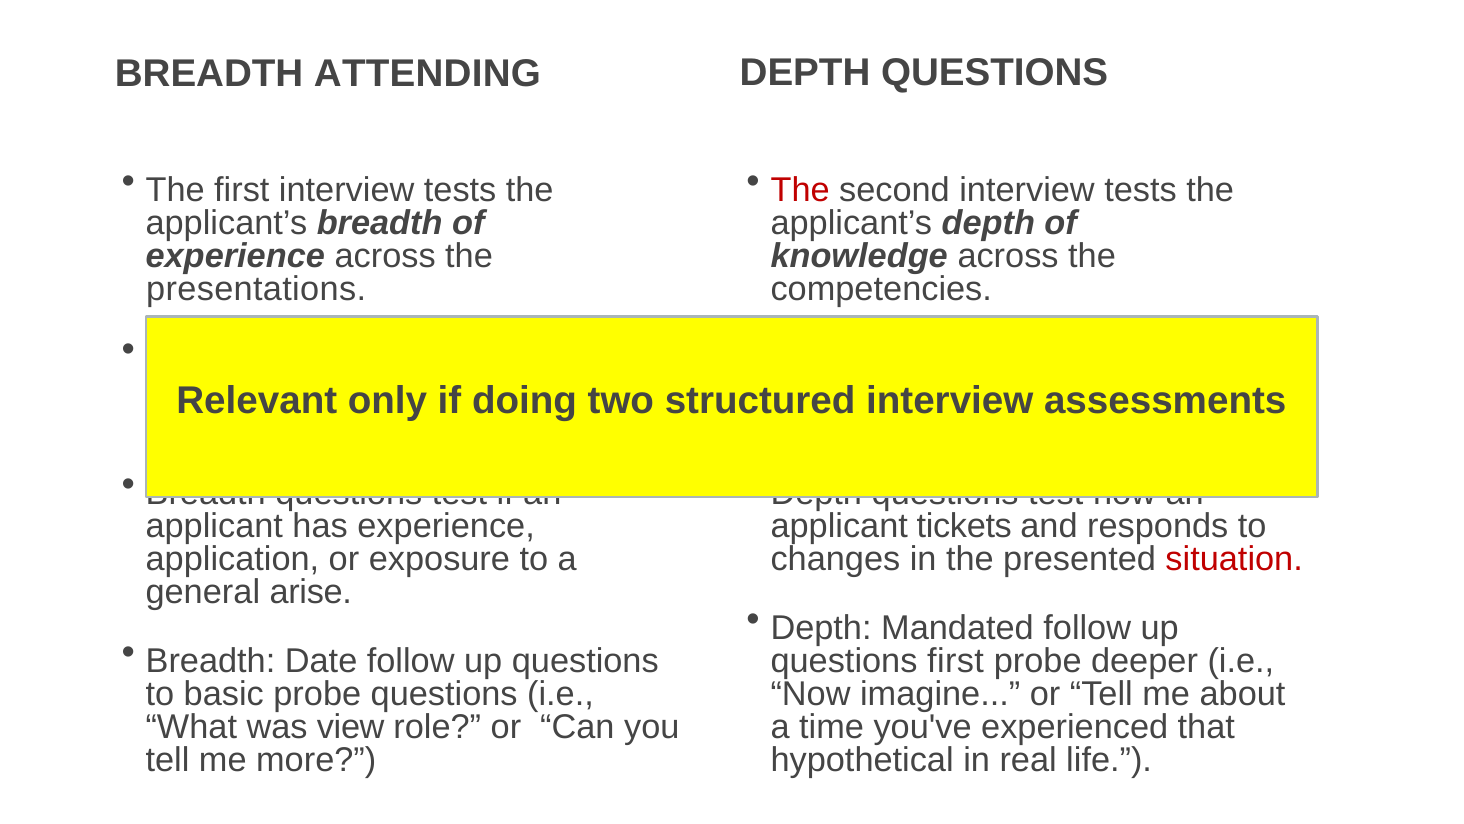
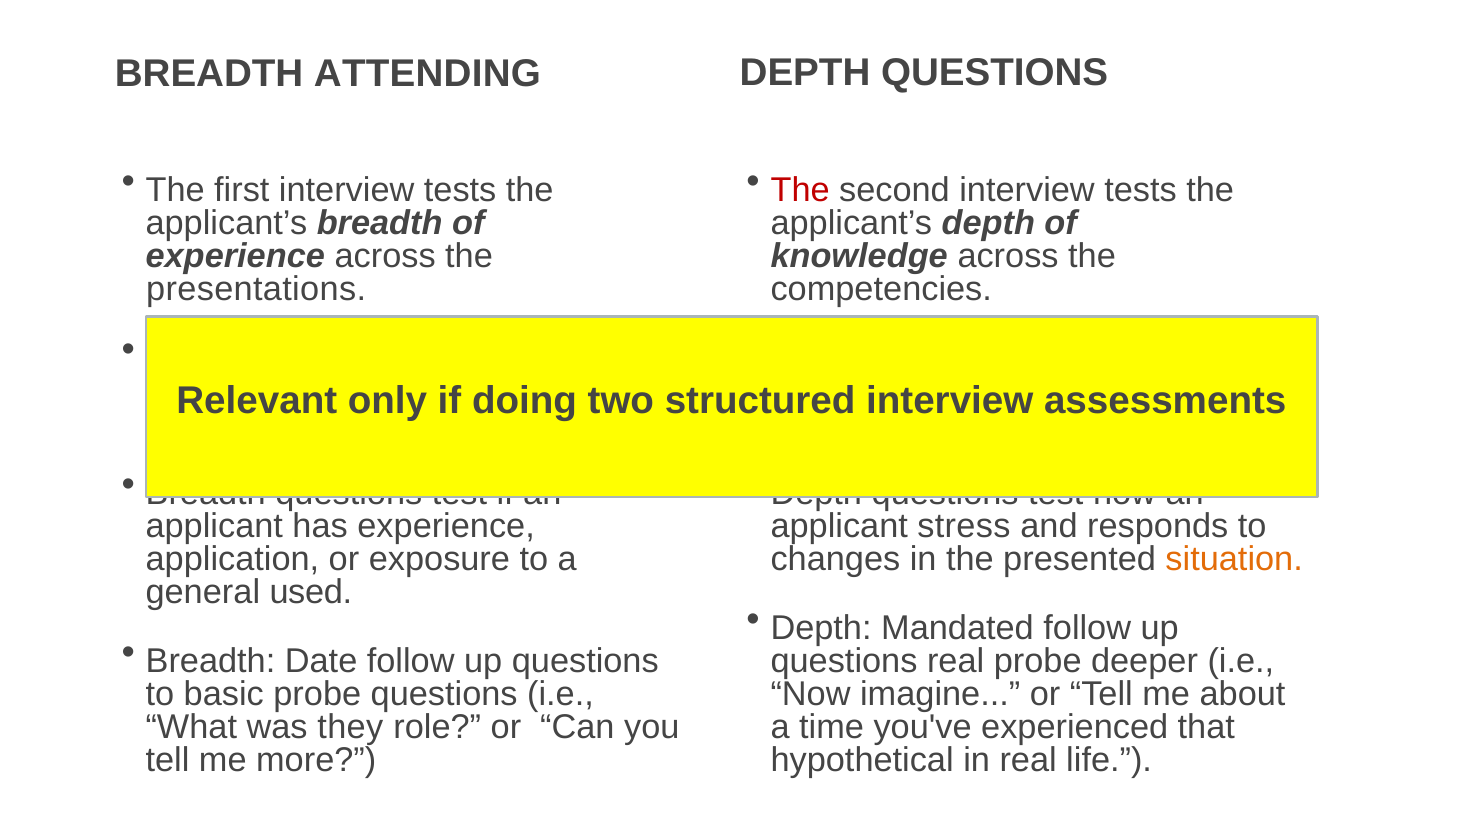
tickets: tickets -> stress
situation colour: red -> orange
arise: arise -> used
questions first: first -> real
view: view -> they
